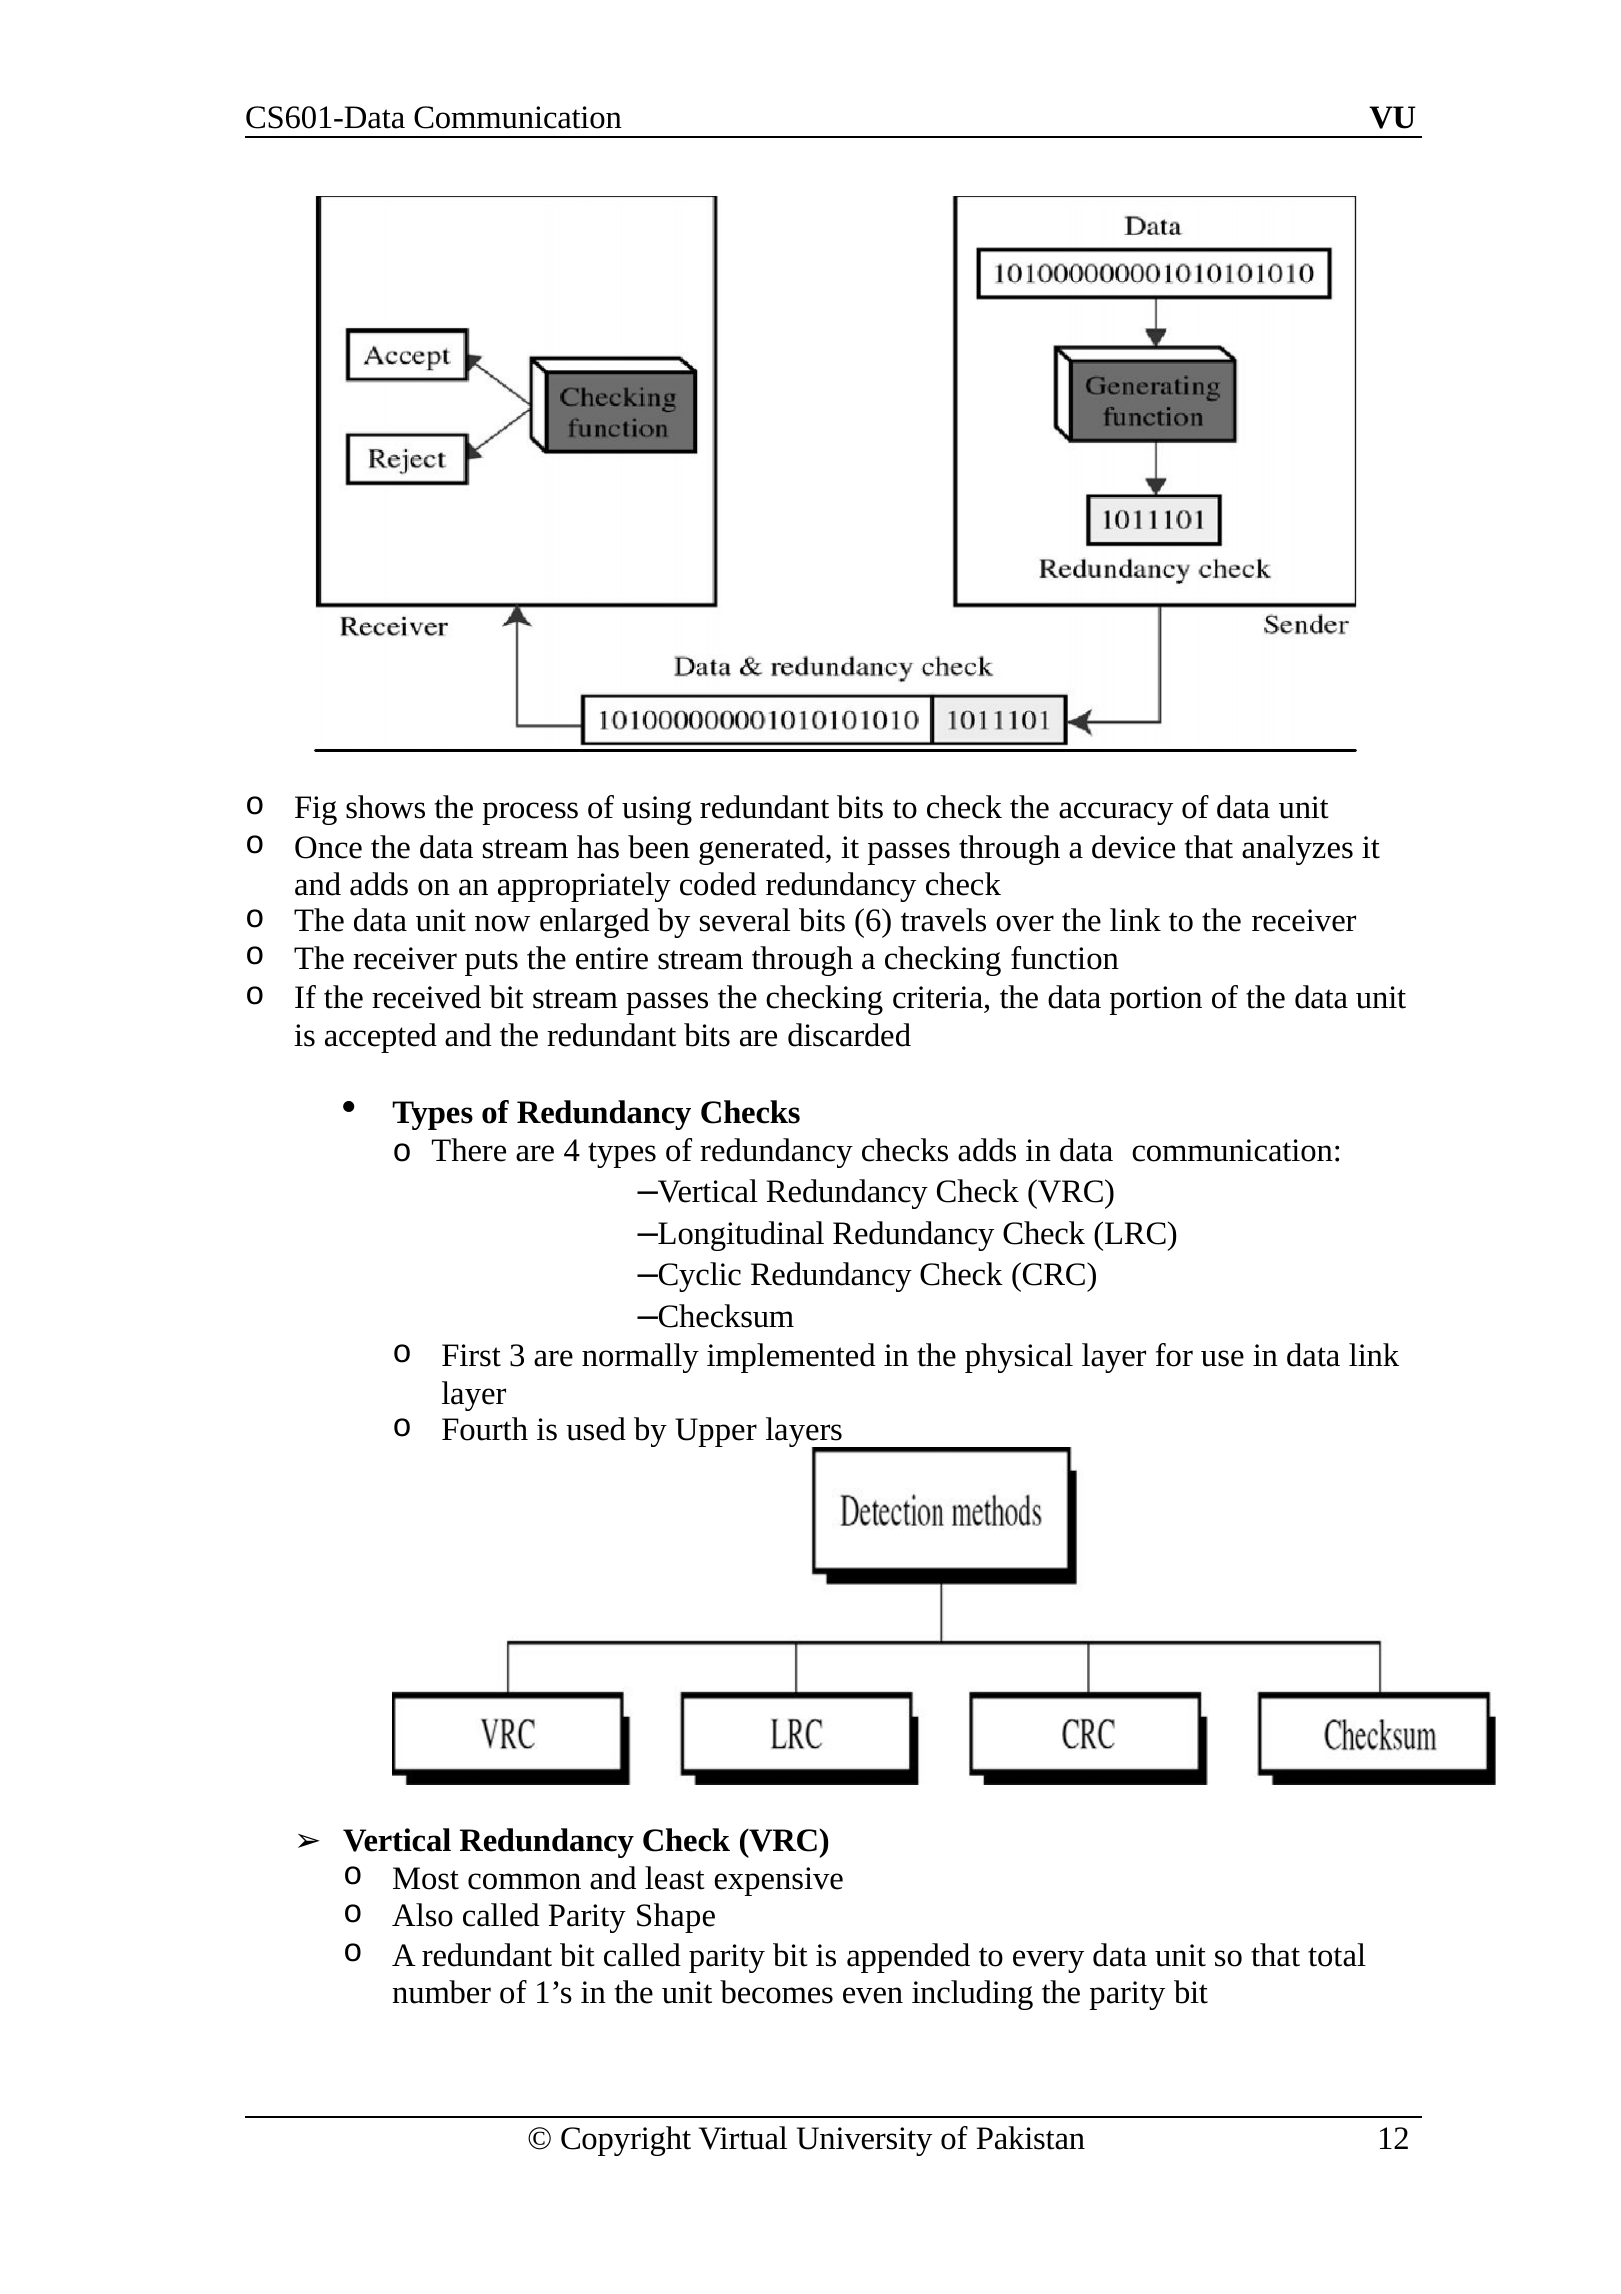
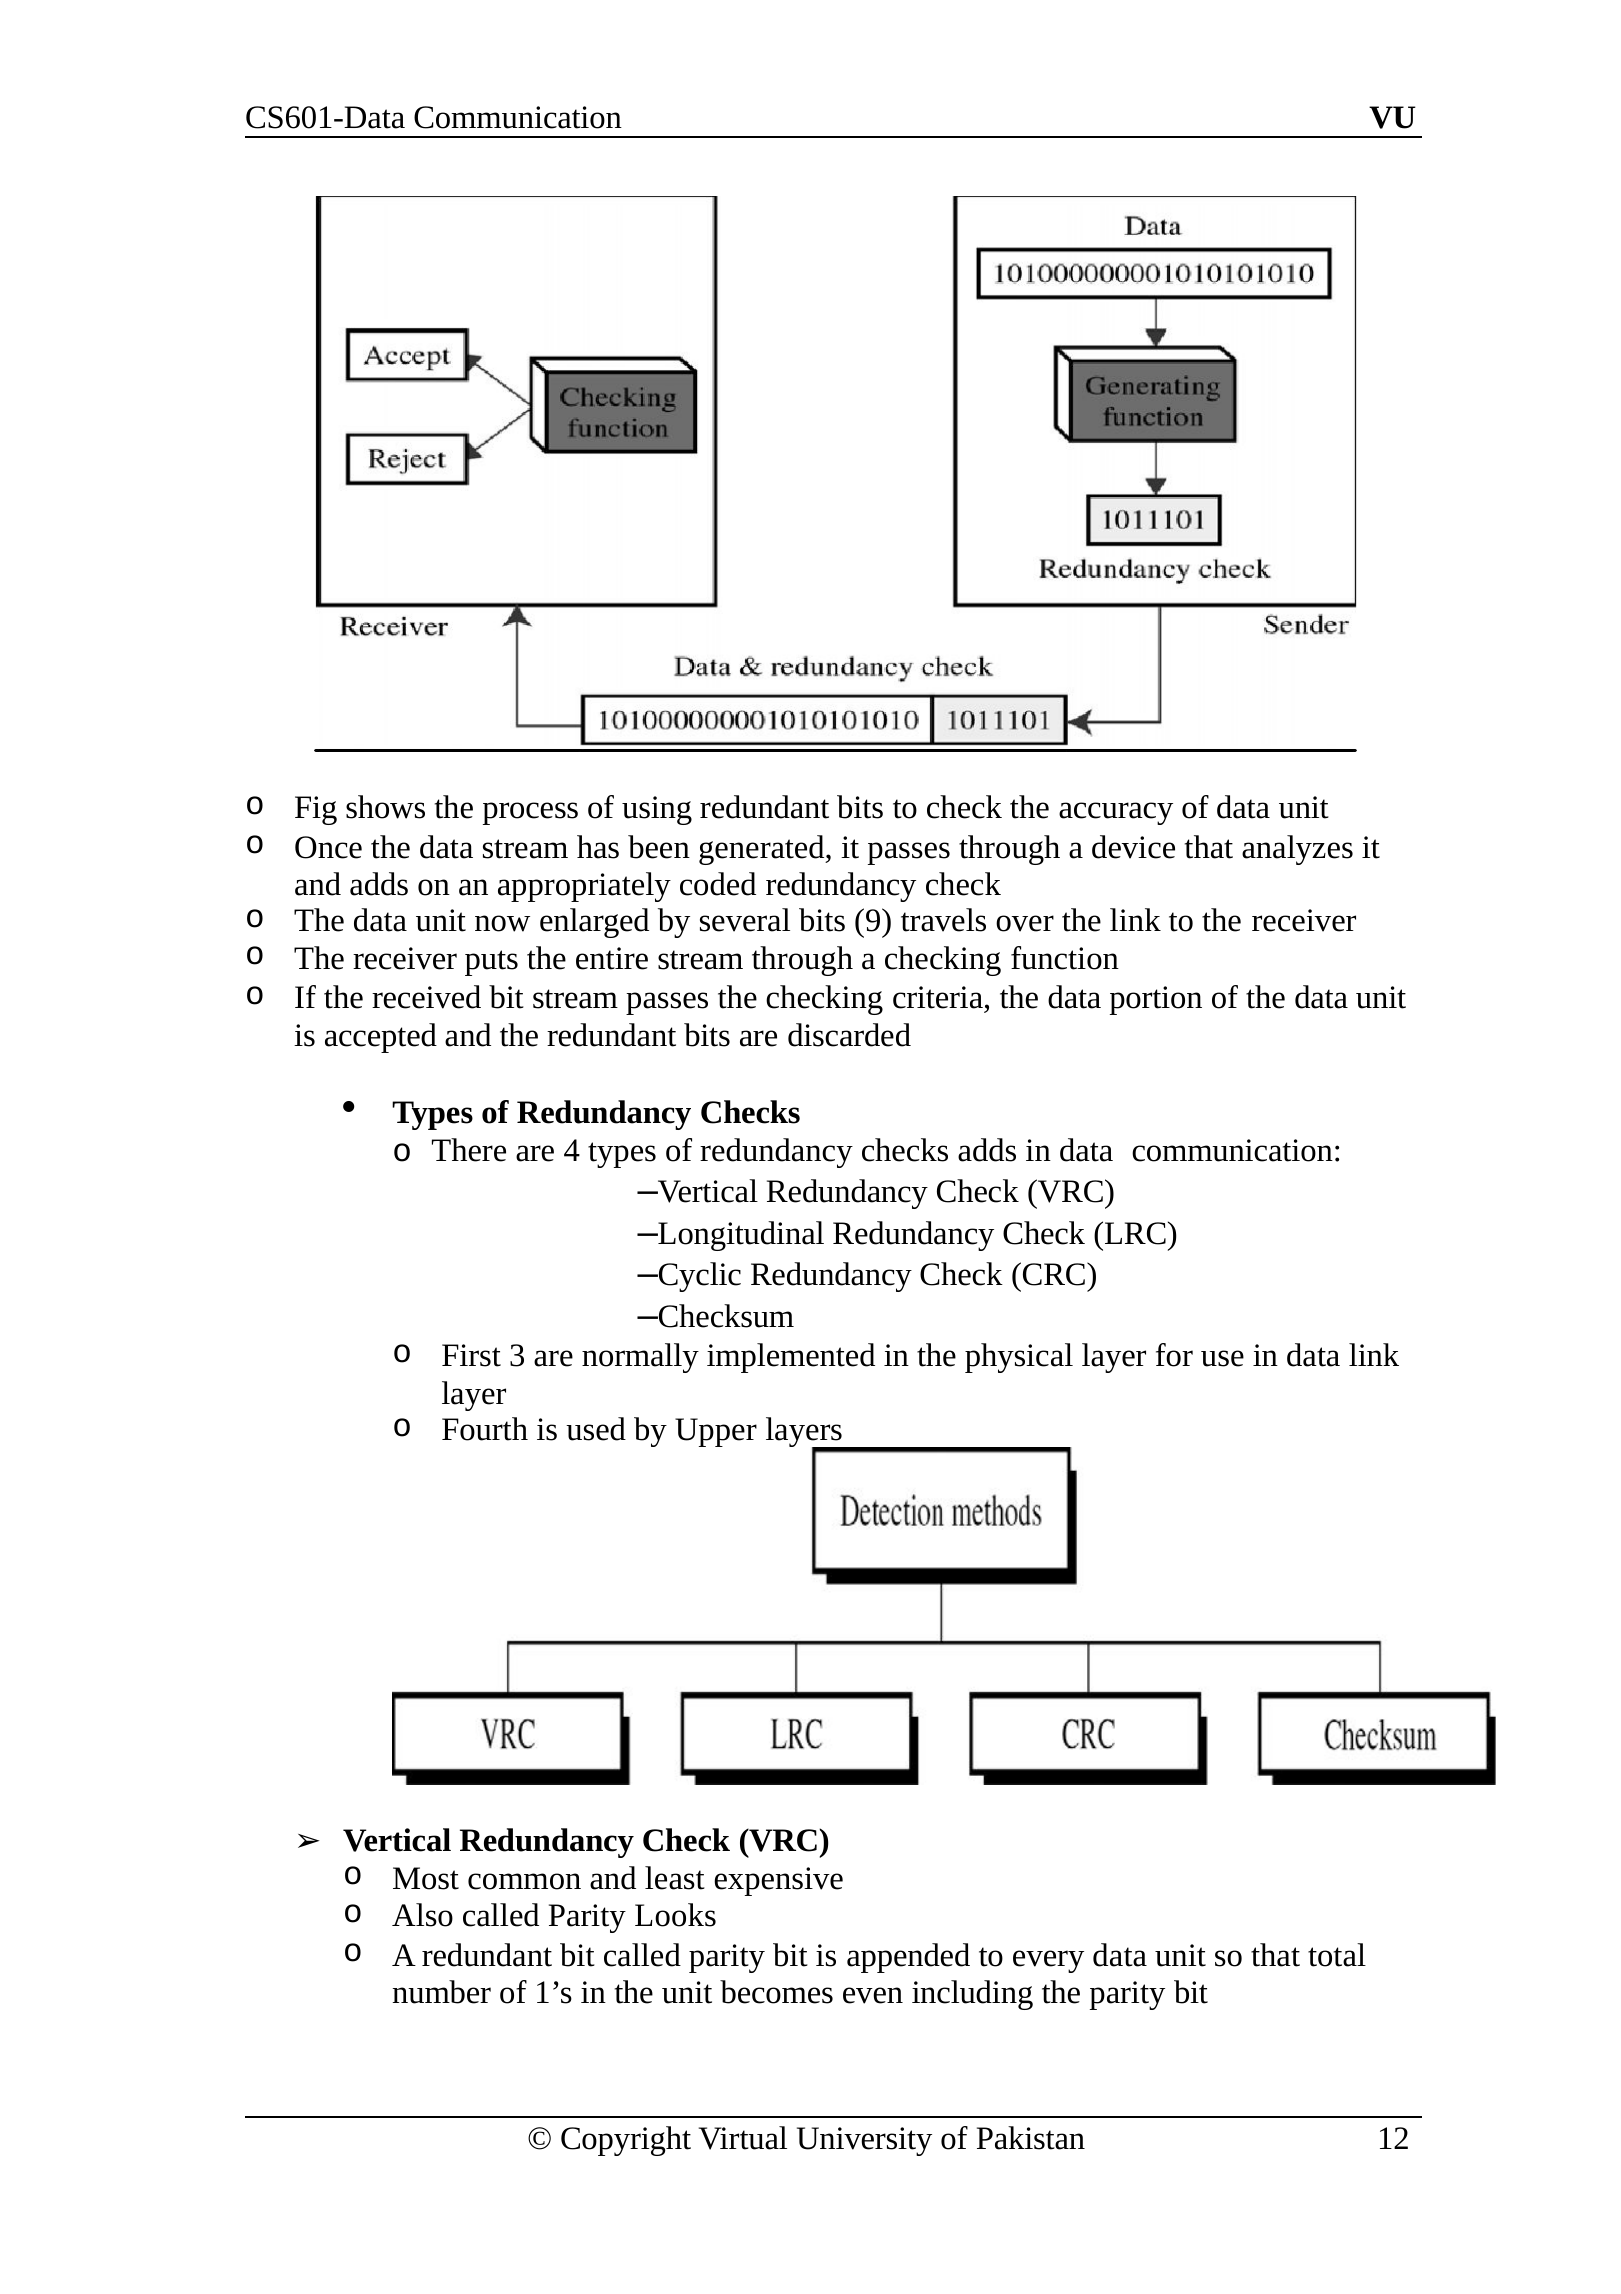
6: 6 -> 9
Shape: Shape -> Looks
